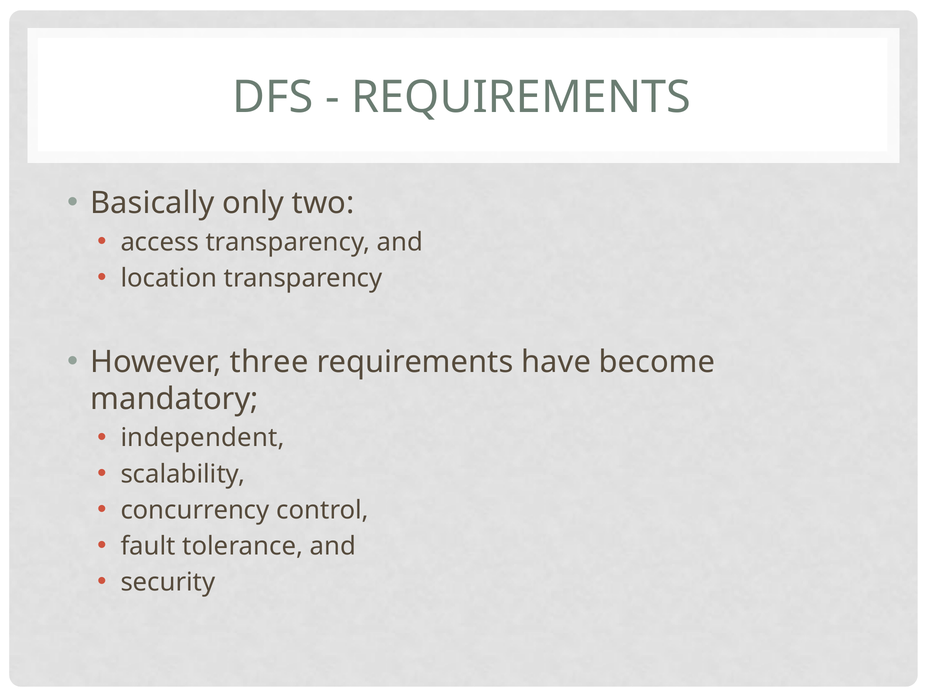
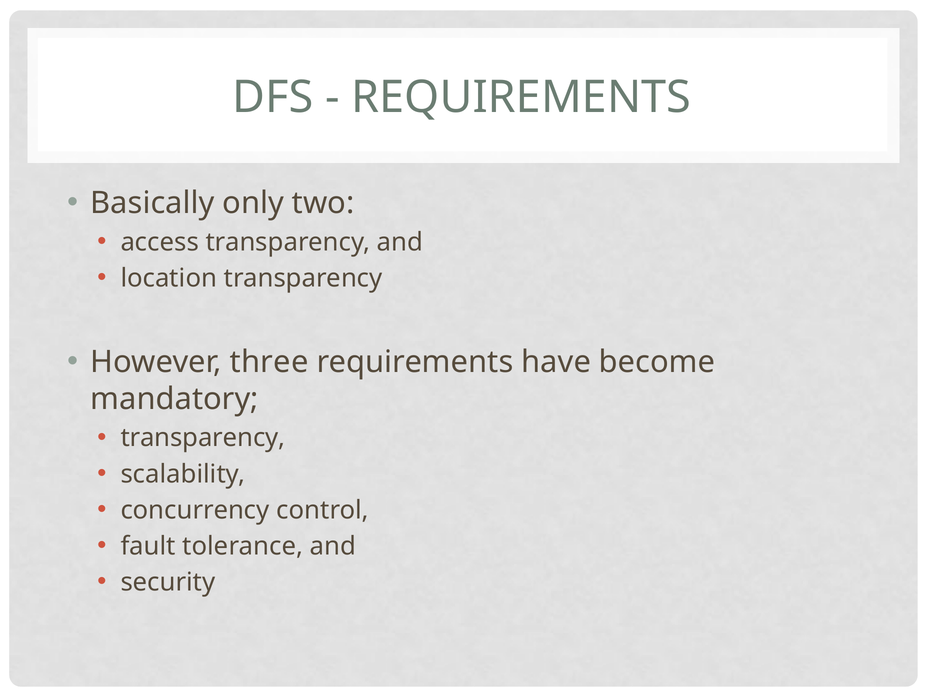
independent at (203, 437): independent -> transparency
